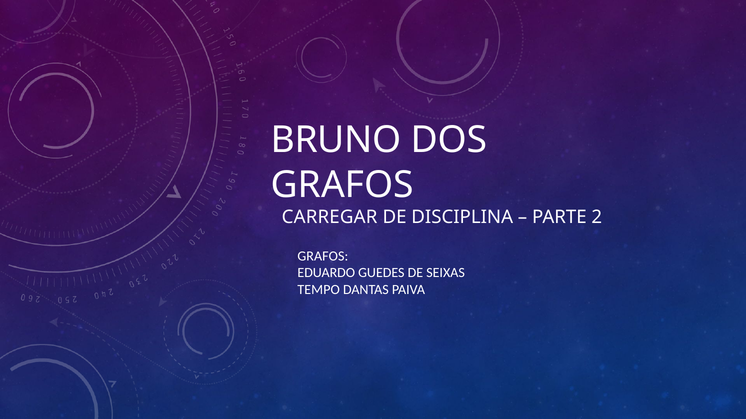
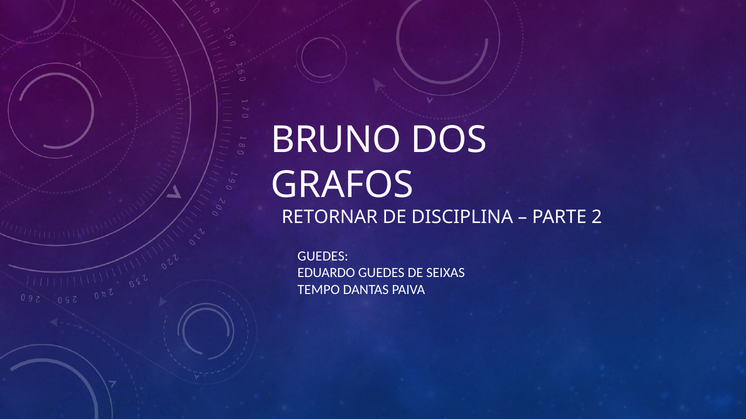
CARREGAR: CARREGAR -> RETORNAR
GRAFOS at (323, 256): GRAFOS -> GUEDES
